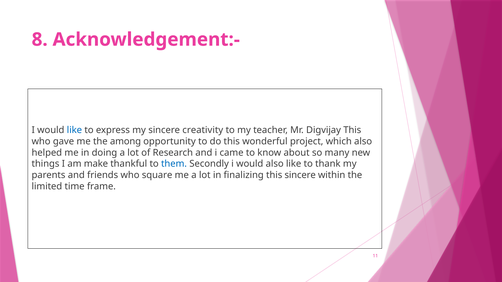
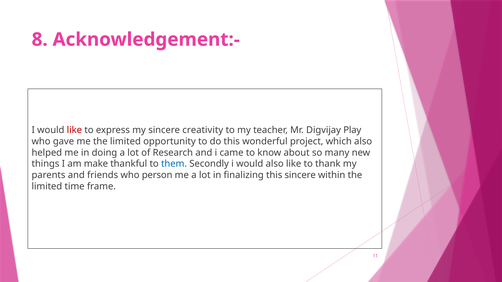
like at (74, 130) colour: blue -> red
Digvijay This: This -> Play
me the among: among -> limited
square: square -> person
